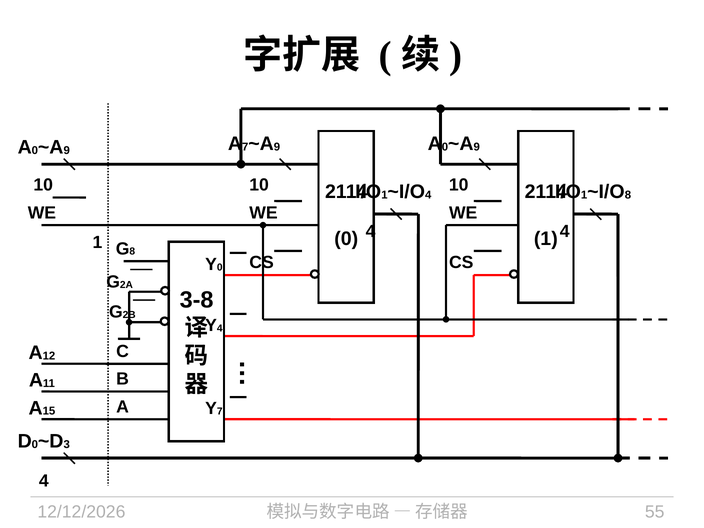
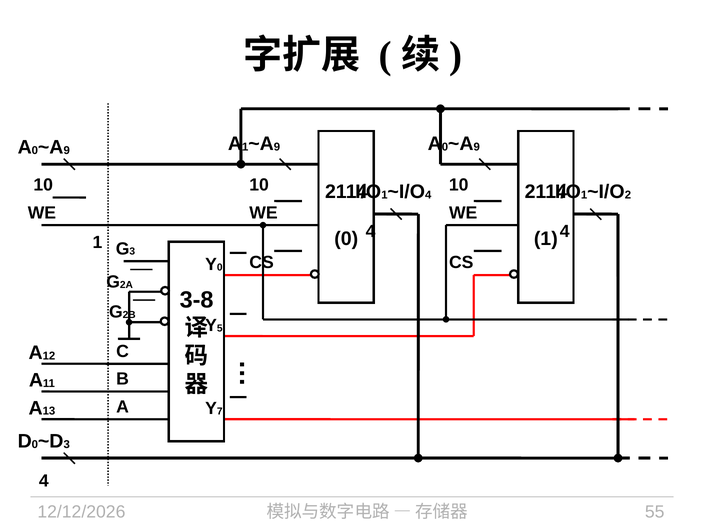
7 at (245, 147): 7 -> 1
8 at (628, 195): 8 -> 2
8 at (132, 252): 8 -> 3
4 at (220, 328): 4 -> 5
15: 15 -> 13
